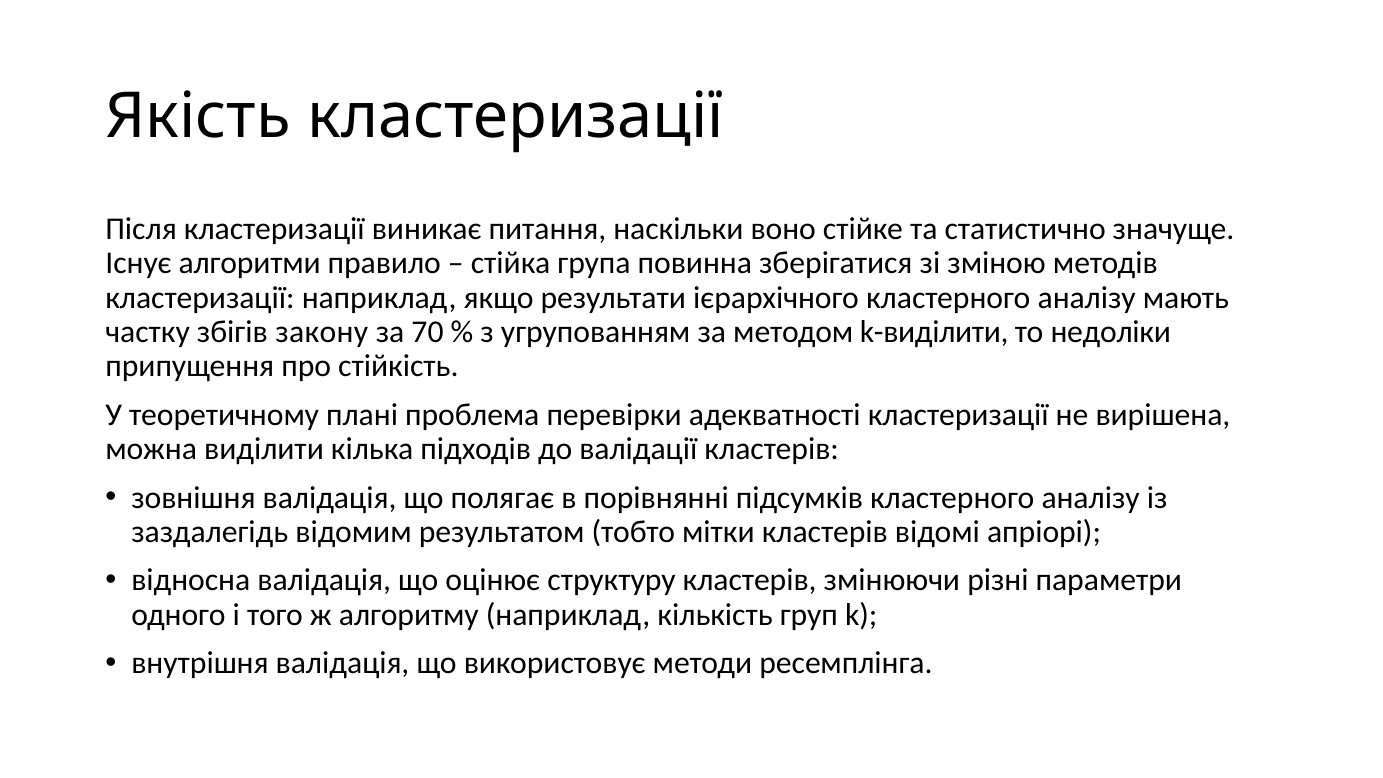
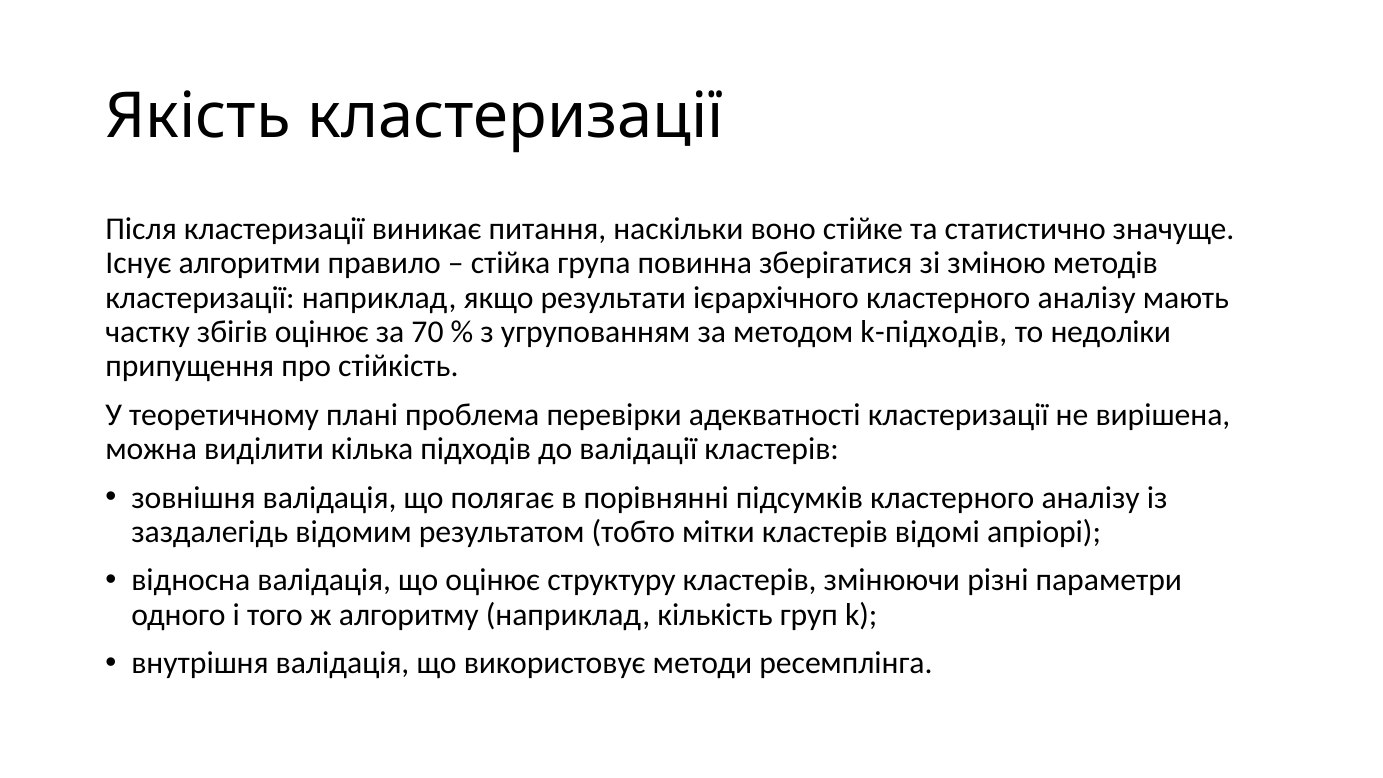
збігів закону: закону -> оцінює
k-виділити: k-виділити -> k-підходів
